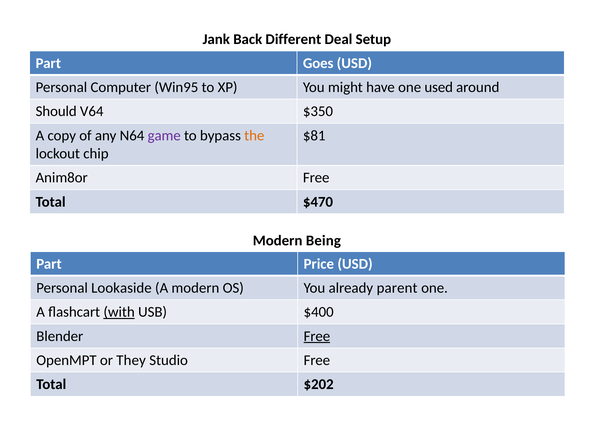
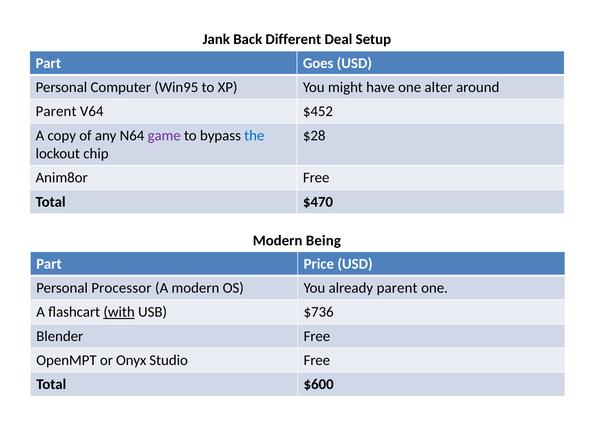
used: used -> alter
Should at (56, 111): Should -> Parent
$350: $350 -> $452
the colour: orange -> blue
$81: $81 -> $28
Lookaside: Lookaside -> Processor
$400: $400 -> $736
Free at (317, 336) underline: present -> none
They: They -> Onyx
$202: $202 -> $600
